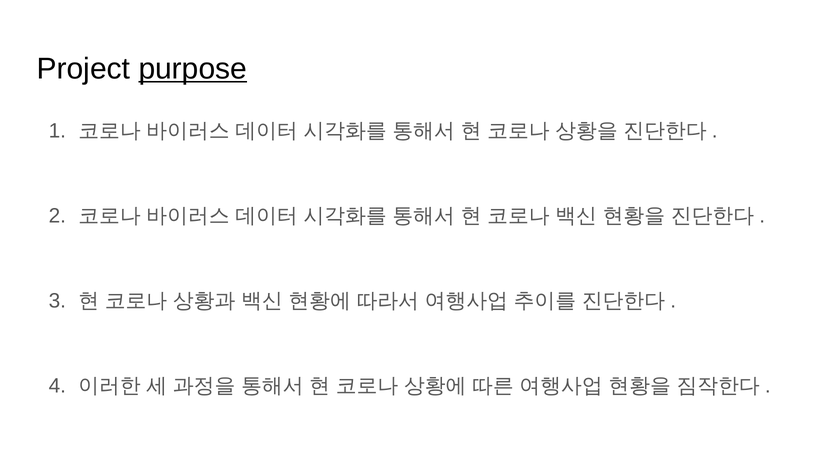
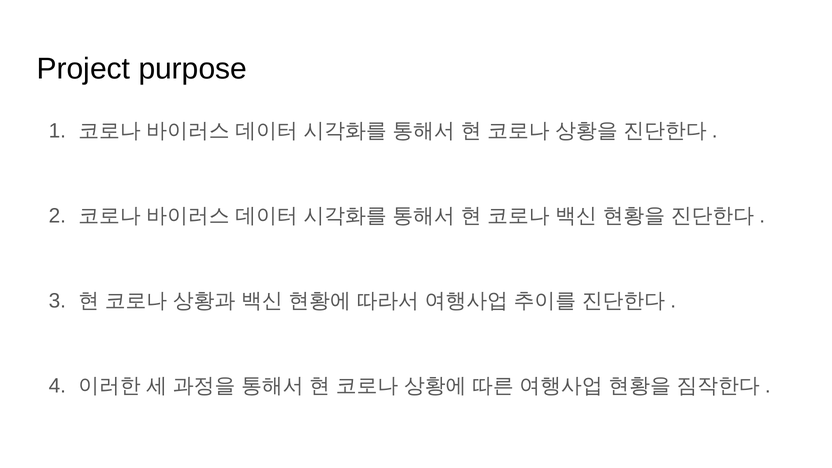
purpose underline: present -> none
